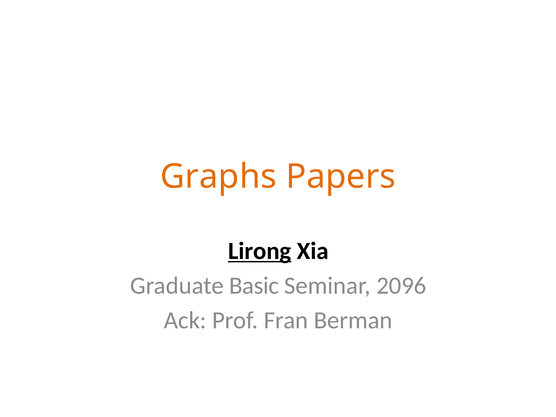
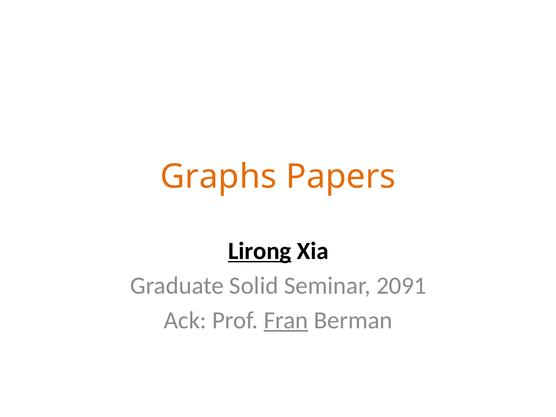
Basic: Basic -> Solid
2096: 2096 -> 2091
Fran underline: none -> present
